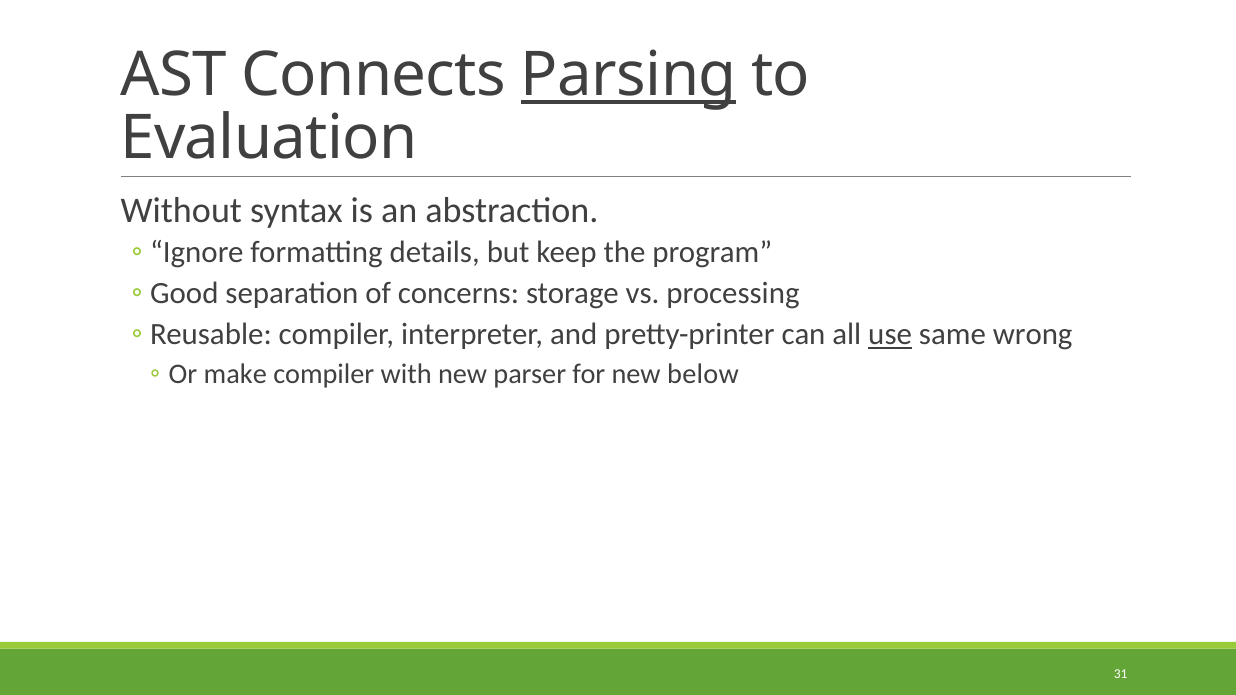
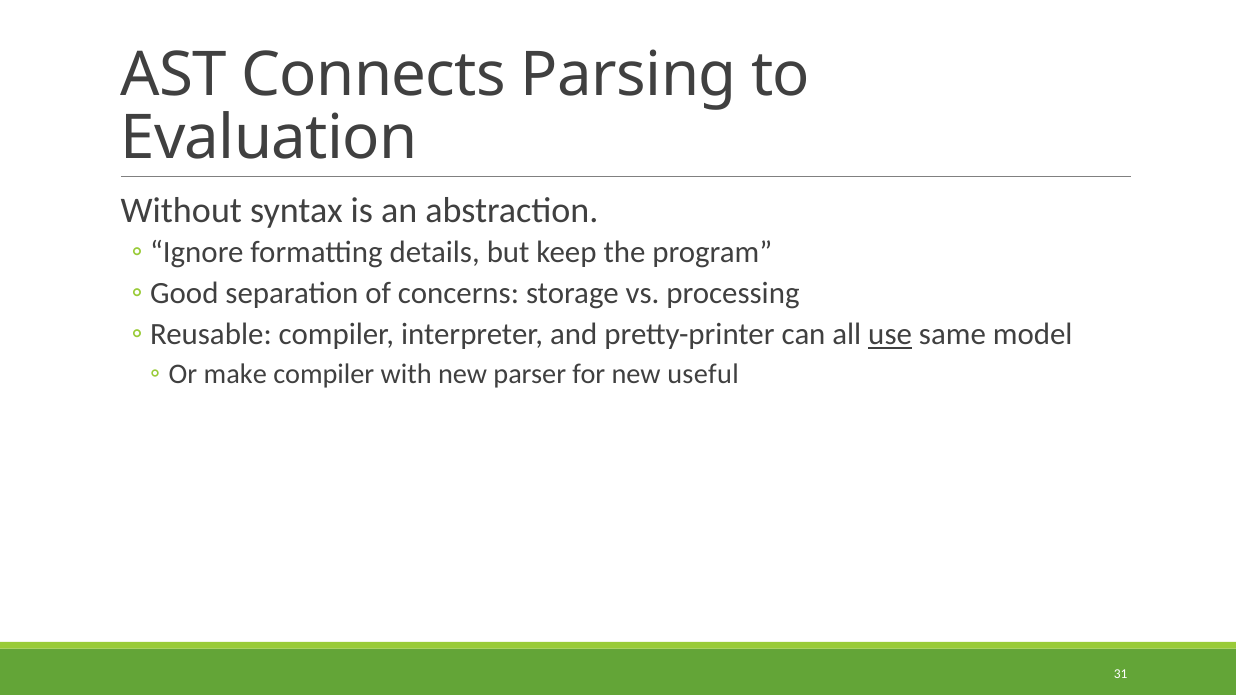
Parsing underline: present -> none
wrong: wrong -> model
below: below -> useful
